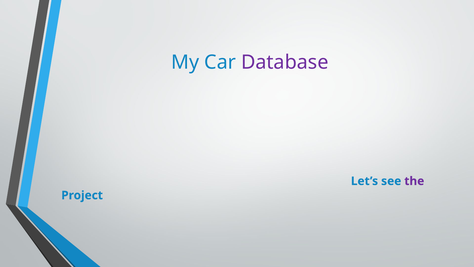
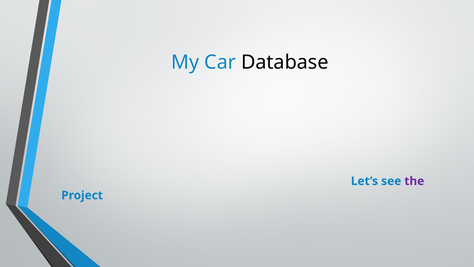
Database colour: purple -> black
